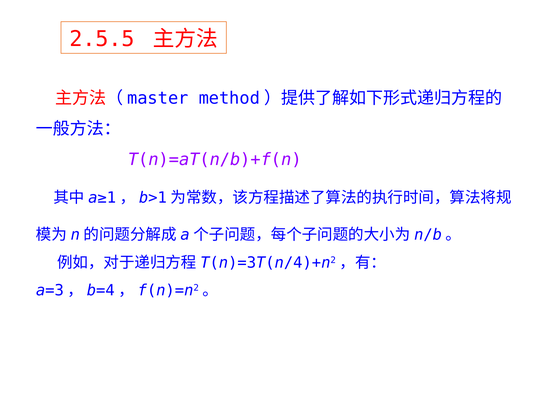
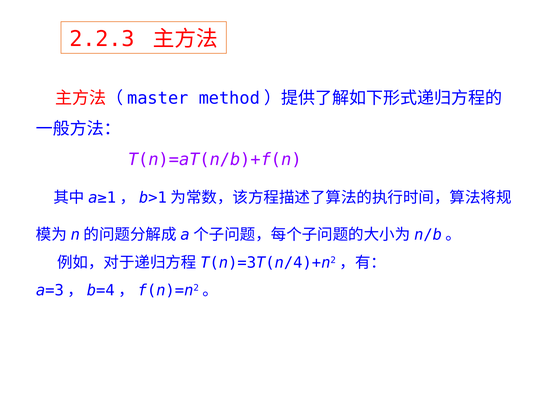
2.5.5: 2.5.5 -> 2.2.3
